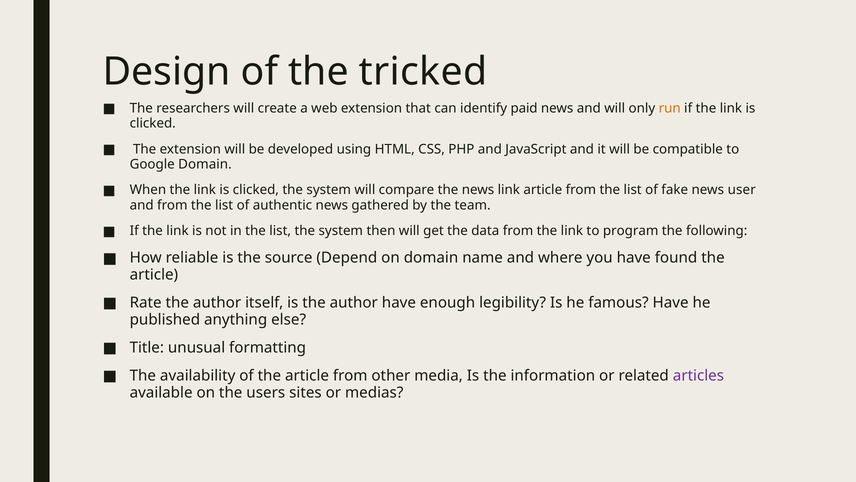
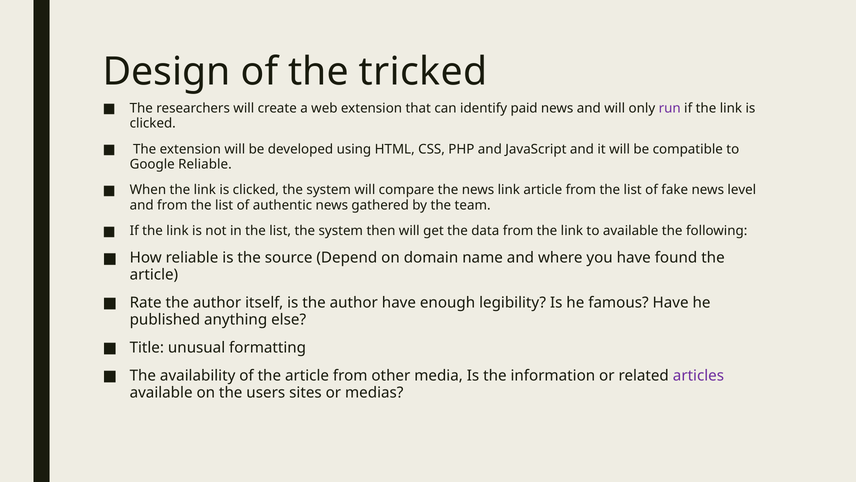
run colour: orange -> purple
Google Domain: Domain -> Reliable
user: user -> level
to program: program -> available
